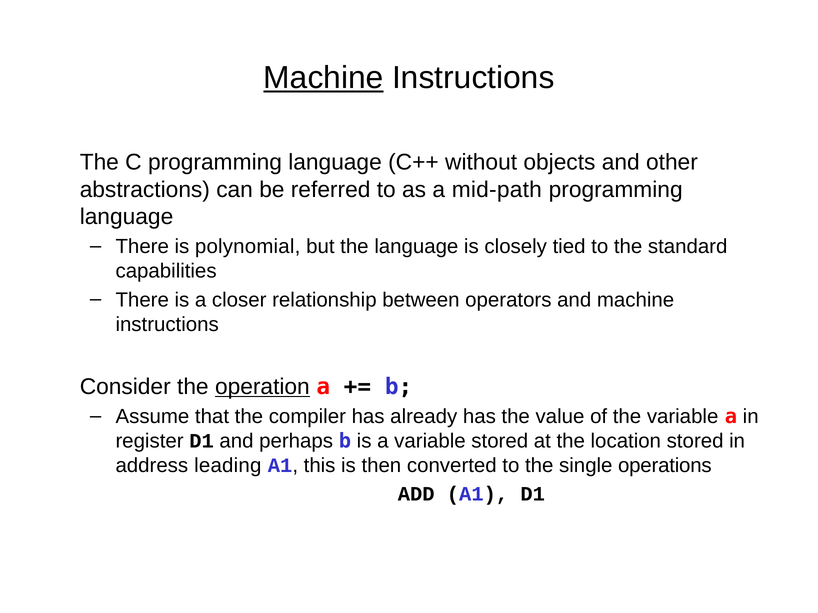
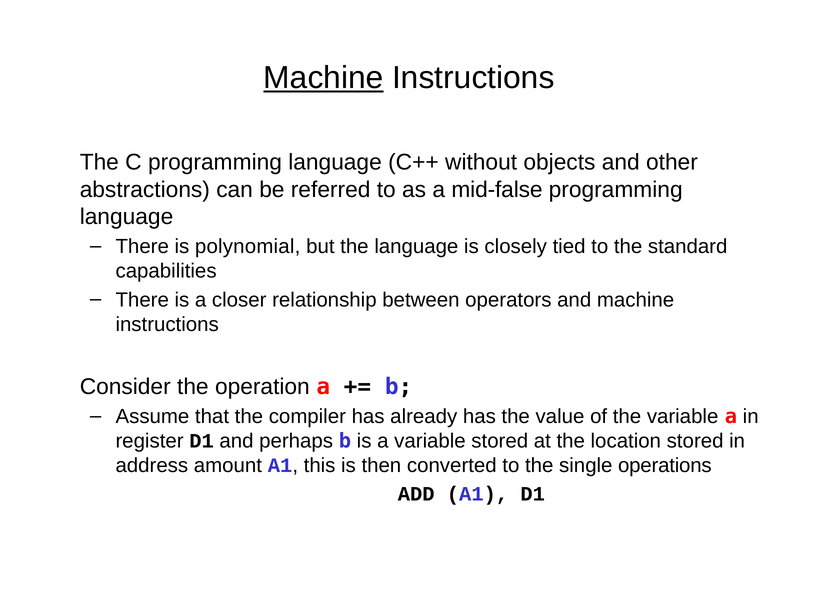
mid-path: mid-path -> mid-false
operation underline: present -> none
leading: leading -> amount
